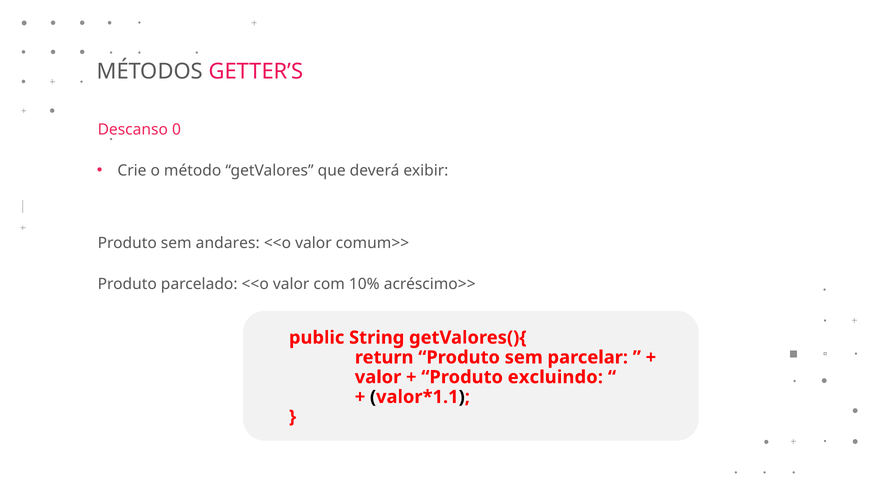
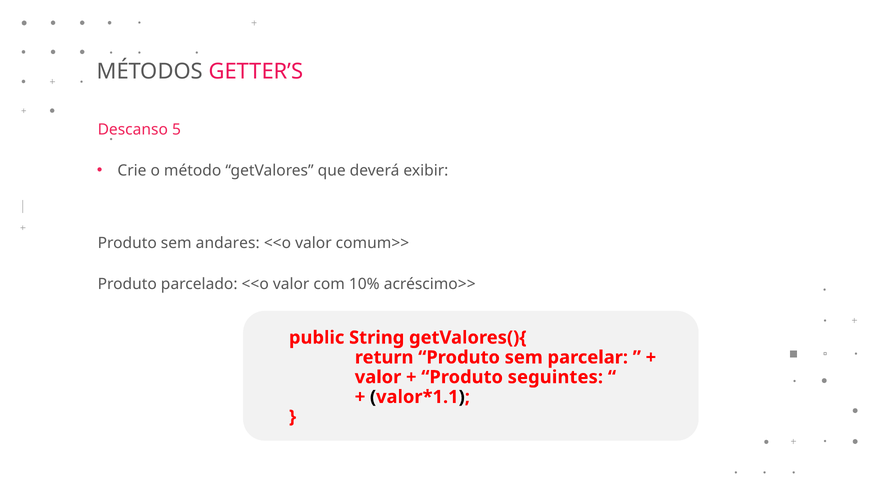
0: 0 -> 5
excluindo: excluindo -> seguintes
